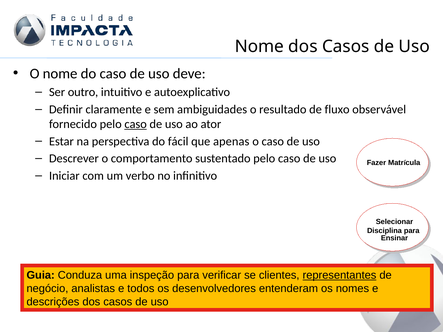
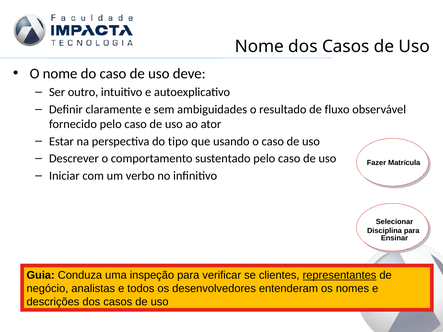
caso at (136, 124) underline: present -> none
fácil: fácil -> tipo
apenas: apenas -> usando
